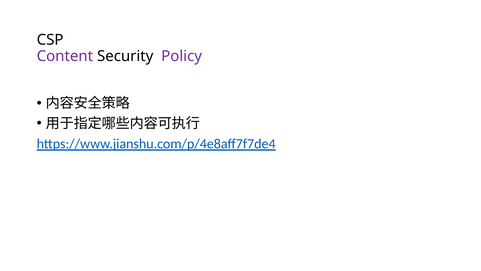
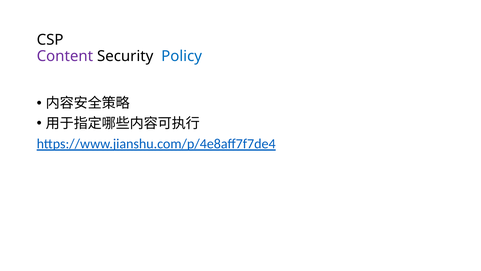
Policy colour: purple -> blue
